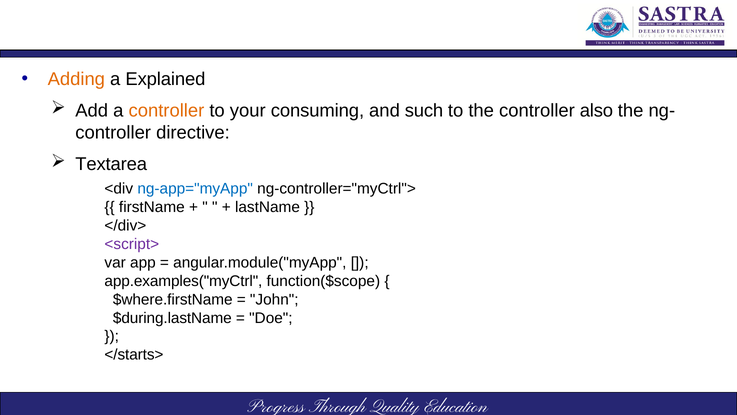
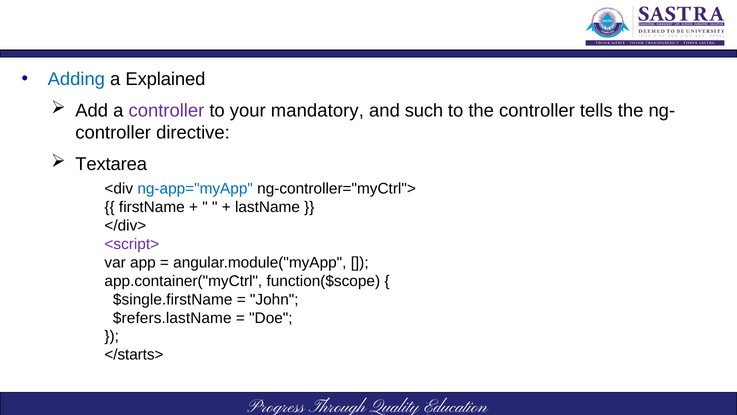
Adding colour: orange -> blue
controller at (166, 110) colour: orange -> purple
consuming: consuming -> mandatory
also: also -> tells
app.examples("myCtrl: app.examples("myCtrl -> app.container("myCtrl
$where.firstName: $where.firstName -> $single.firstName
$during.lastName: $during.lastName -> $refers.lastName
